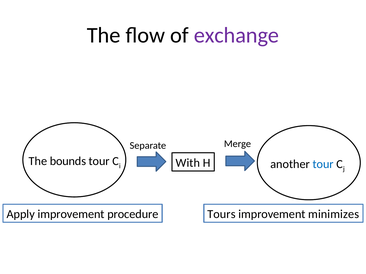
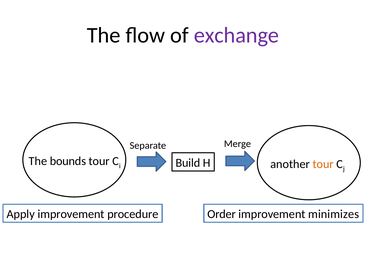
With: With -> Build
tour at (323, 164) colour: blue -> orange
Tours: Tours -> Order
